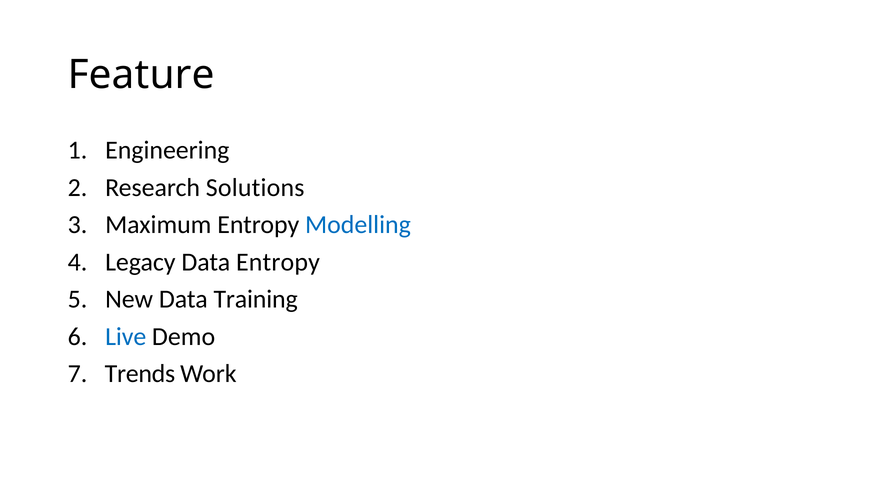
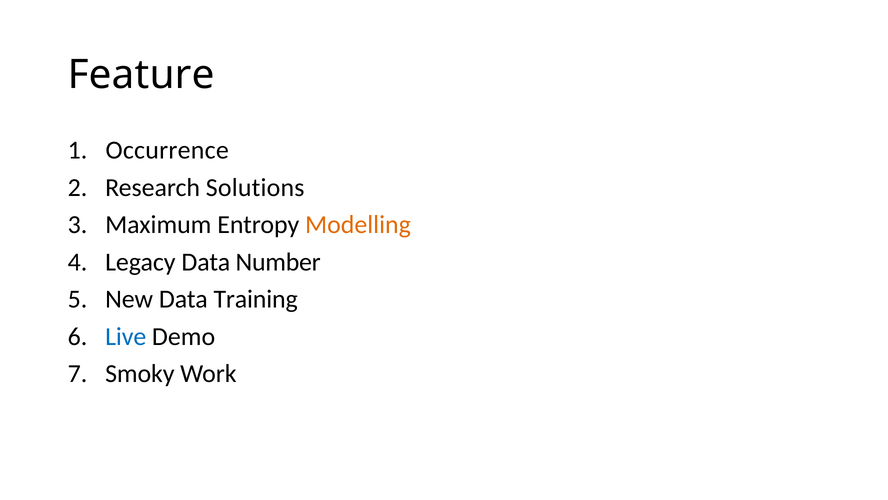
Engineering: Engineering -> Occurrence
Modelling colour: blue -> orange
Data Entropy: Entropy -> Number
Trends: Trends -> Smoky
